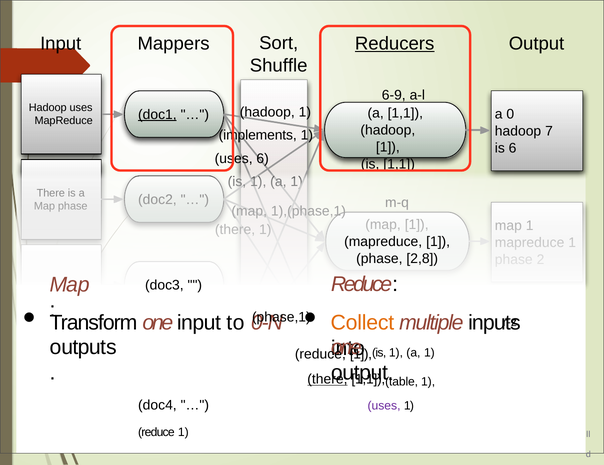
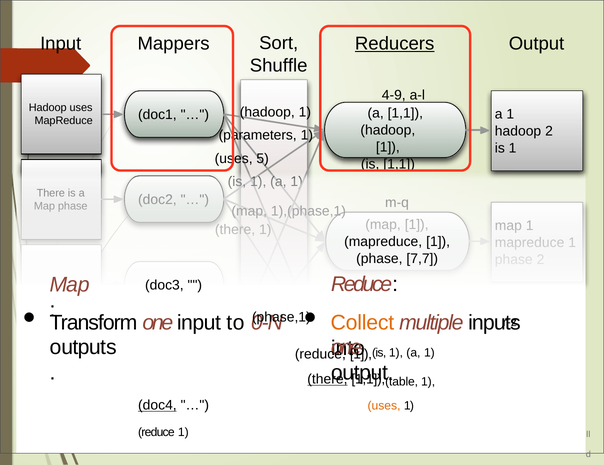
6-9: 6-9 -> 4-9
0 at (510, 114): 0 -> 1
doc1 underline: present -> none
hadoop 7: 7 -> 2
implements: implements -> parameters
6 at (513, 148): 6 -> 1
uses 6: 6 -> 5
2,8: 2,8 -> 7,7
doc4 underline: none -> present
uses at (384, 405) colour: purple -> orange
